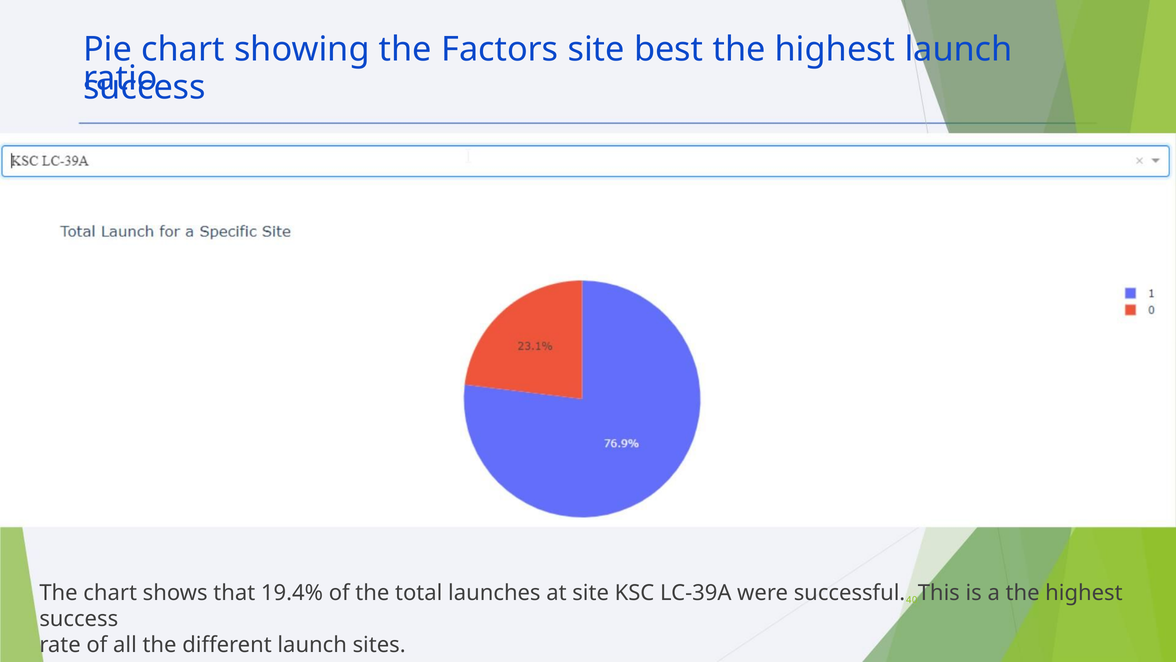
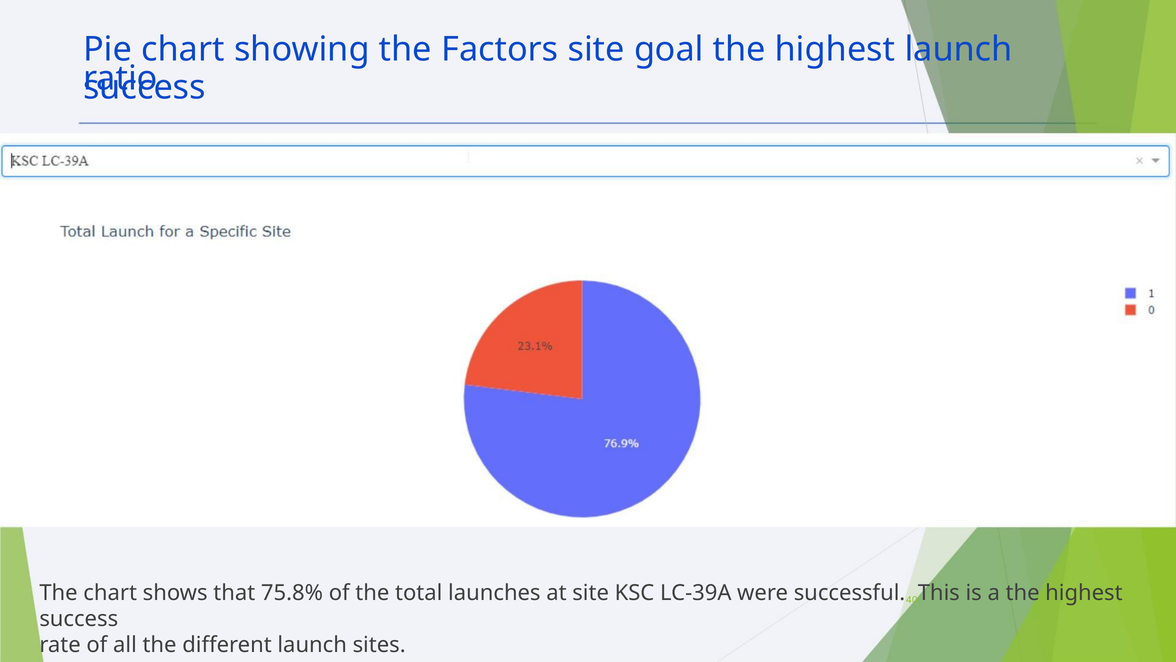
best: best -> goal
19.4%: 19.4% -> 75.8%
